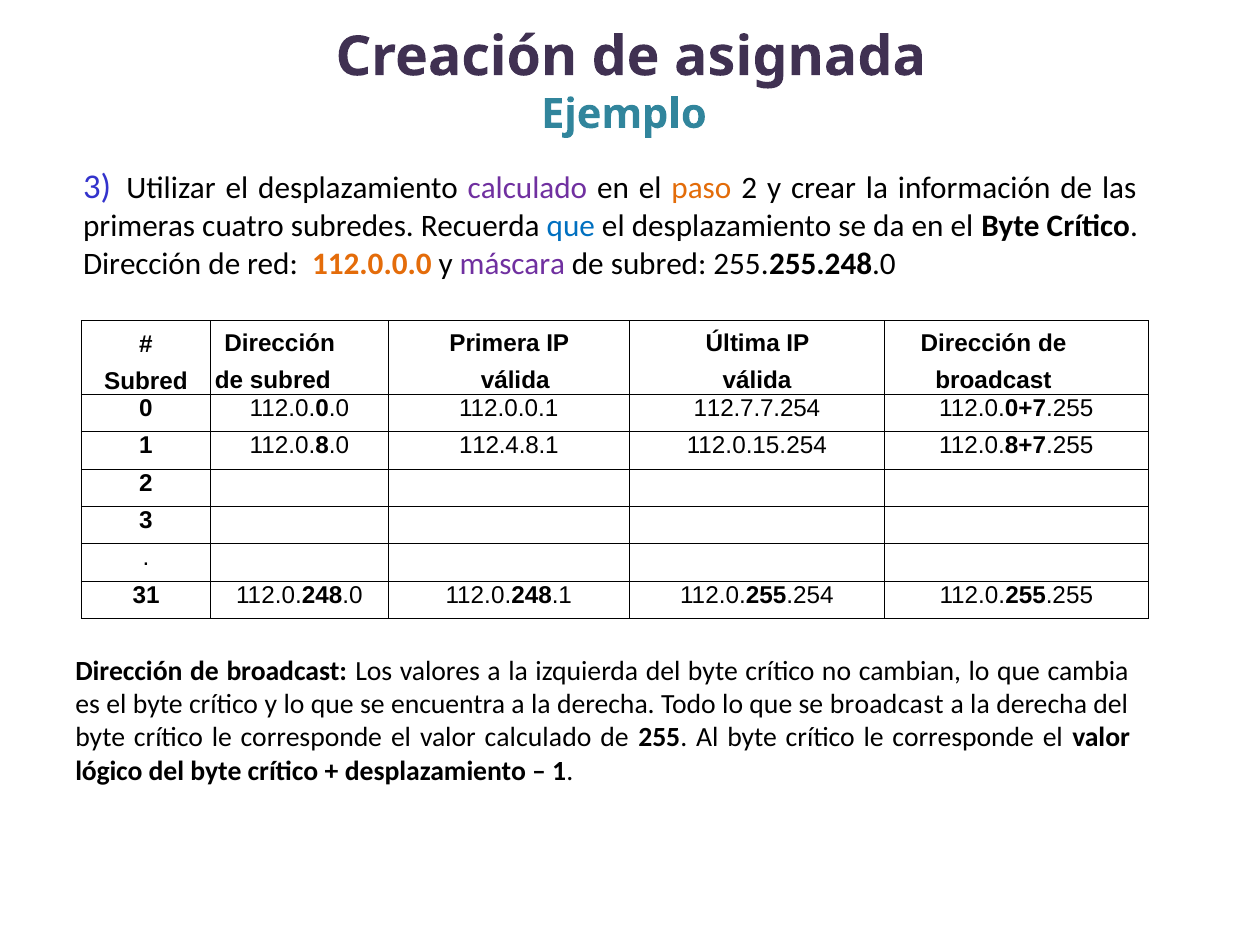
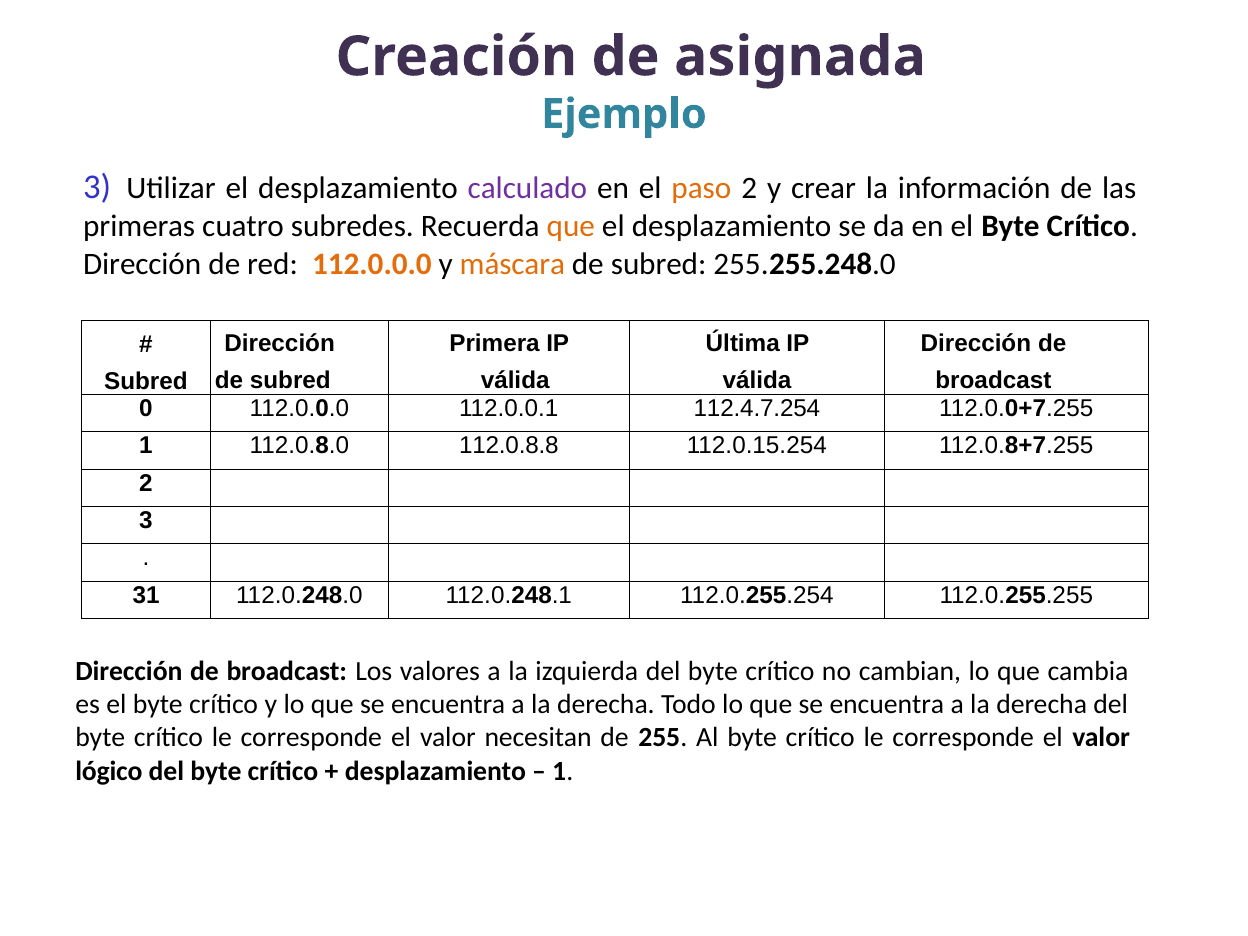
que at (571, 227) colour: blue -> orange
máscara colour: purple -> orange
112.7.7.254: 112.7.7.254 -> 112.4.7.254
112.4.8.1: 112.4.8.1 -> 112.0.8.8
broadcast at (887, 705): broadcast -> encuentra
valor calculado: calculado -> necesitan
